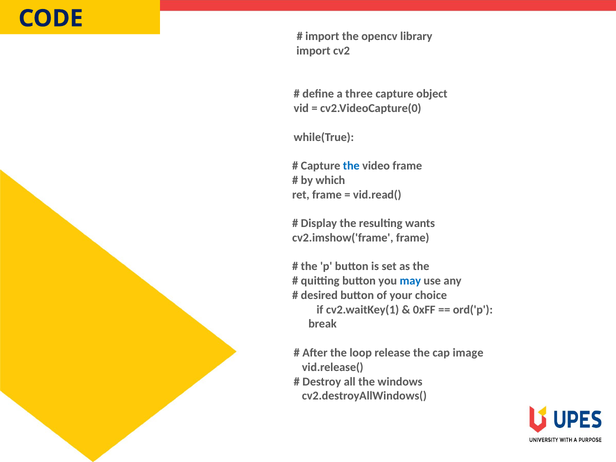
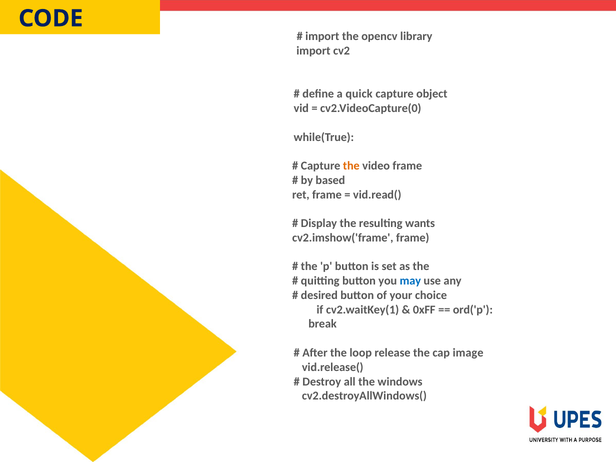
three: three -> quick
the at (351, 166) colour: blue -> orange
which: which -> based
